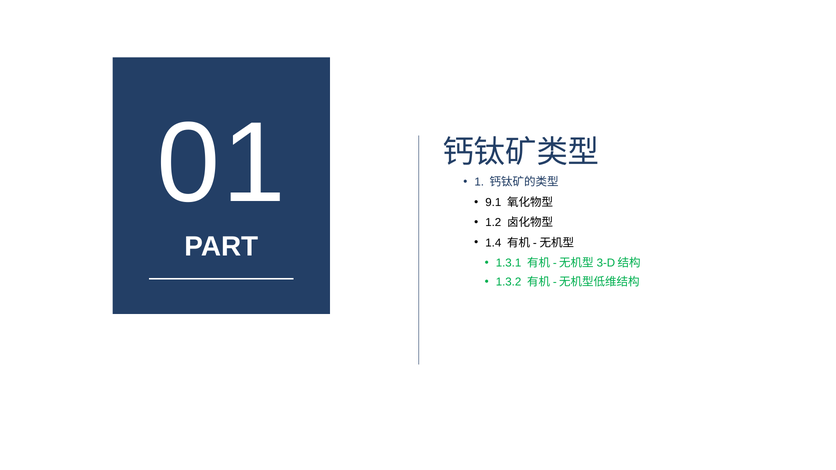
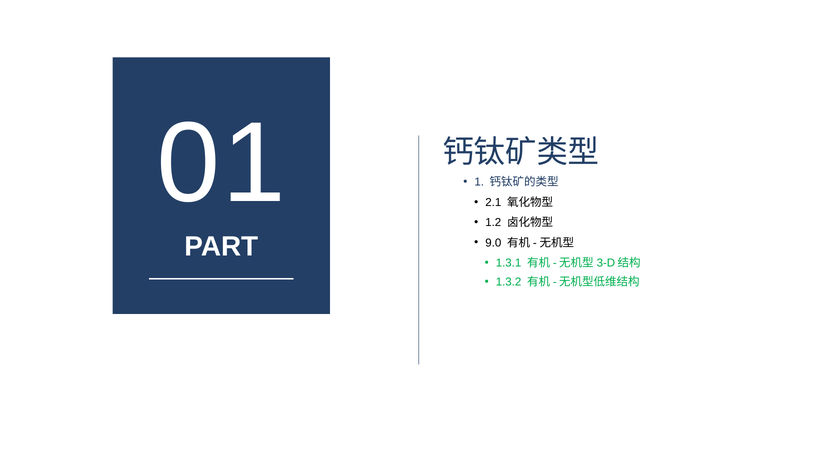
9.1: 9.1 -> 2.1
1.4: 1.4 -> 9.0
